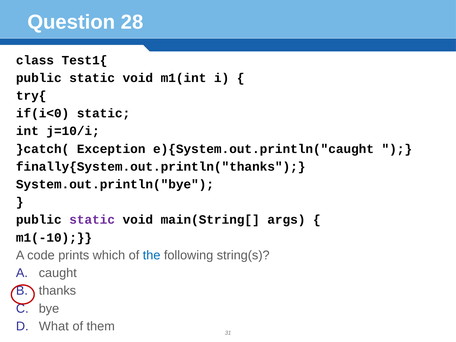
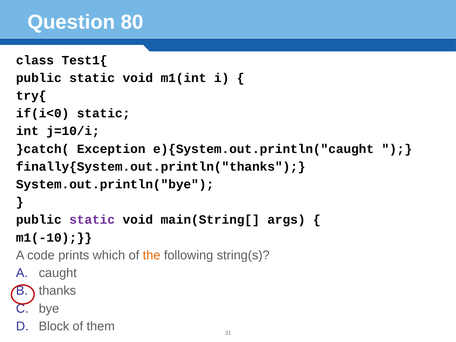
28: 28 -> 80
the colour: blue -> orange
What: What -> Block
